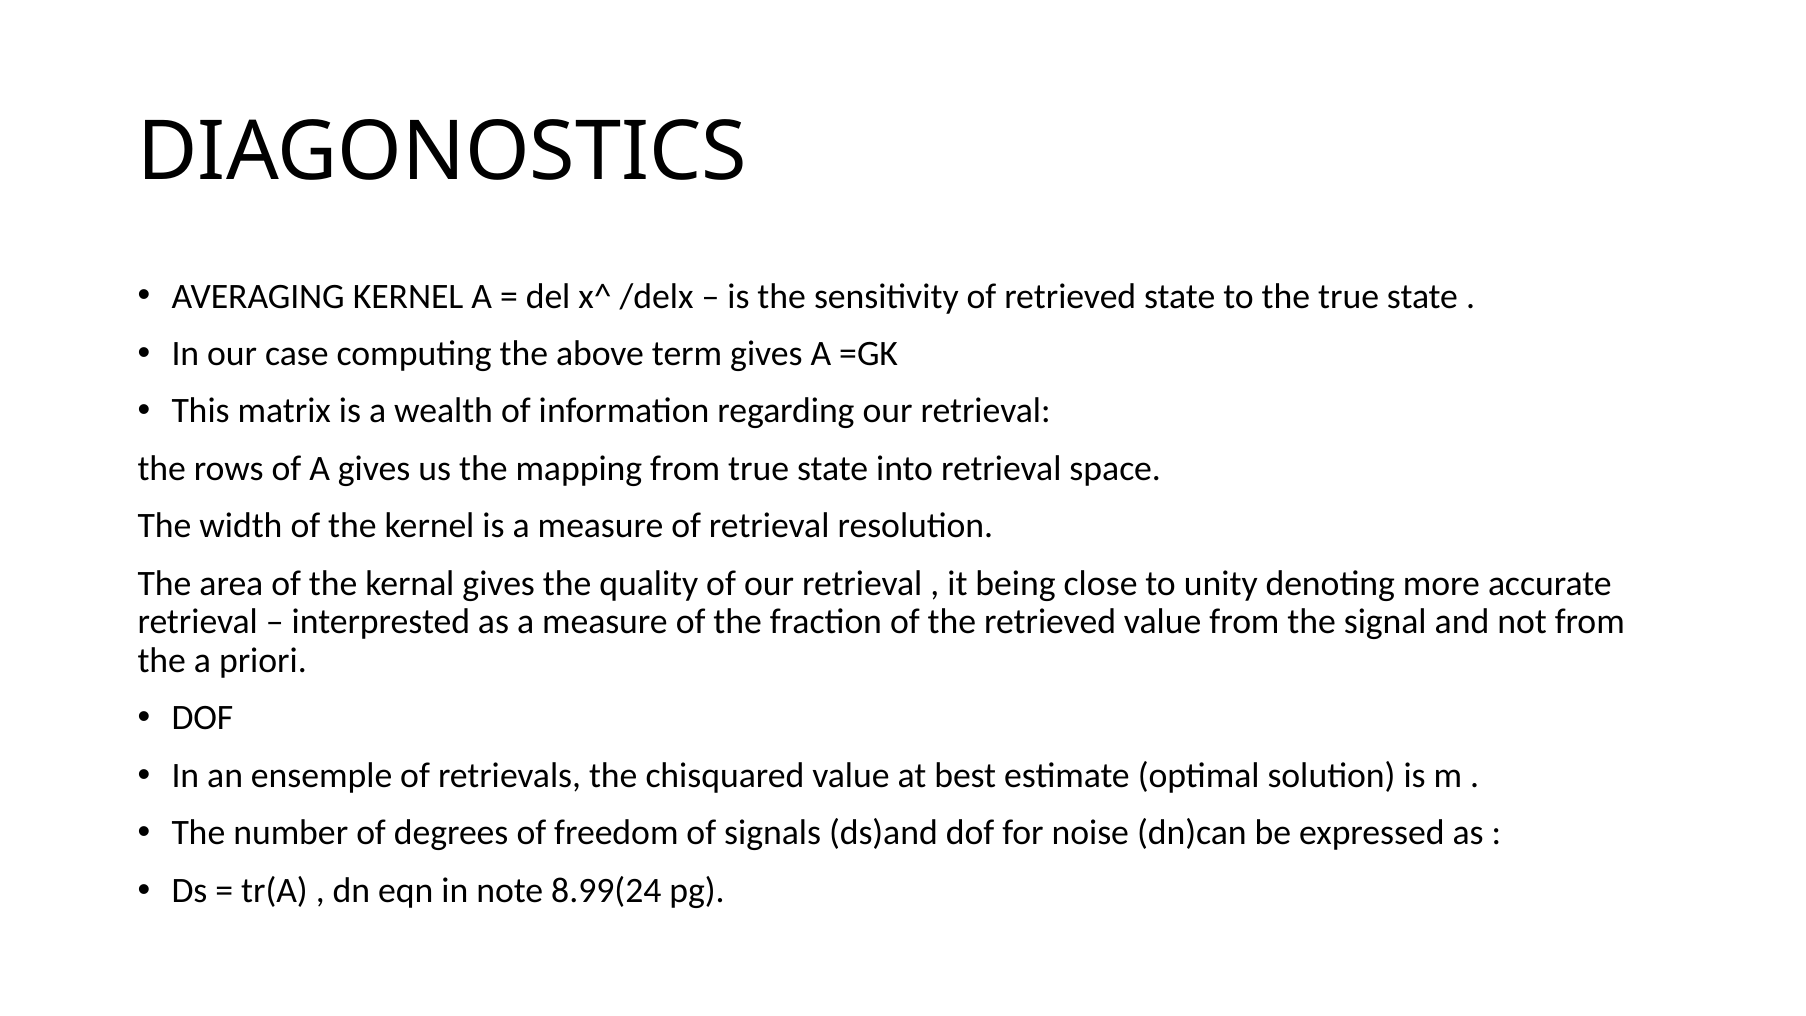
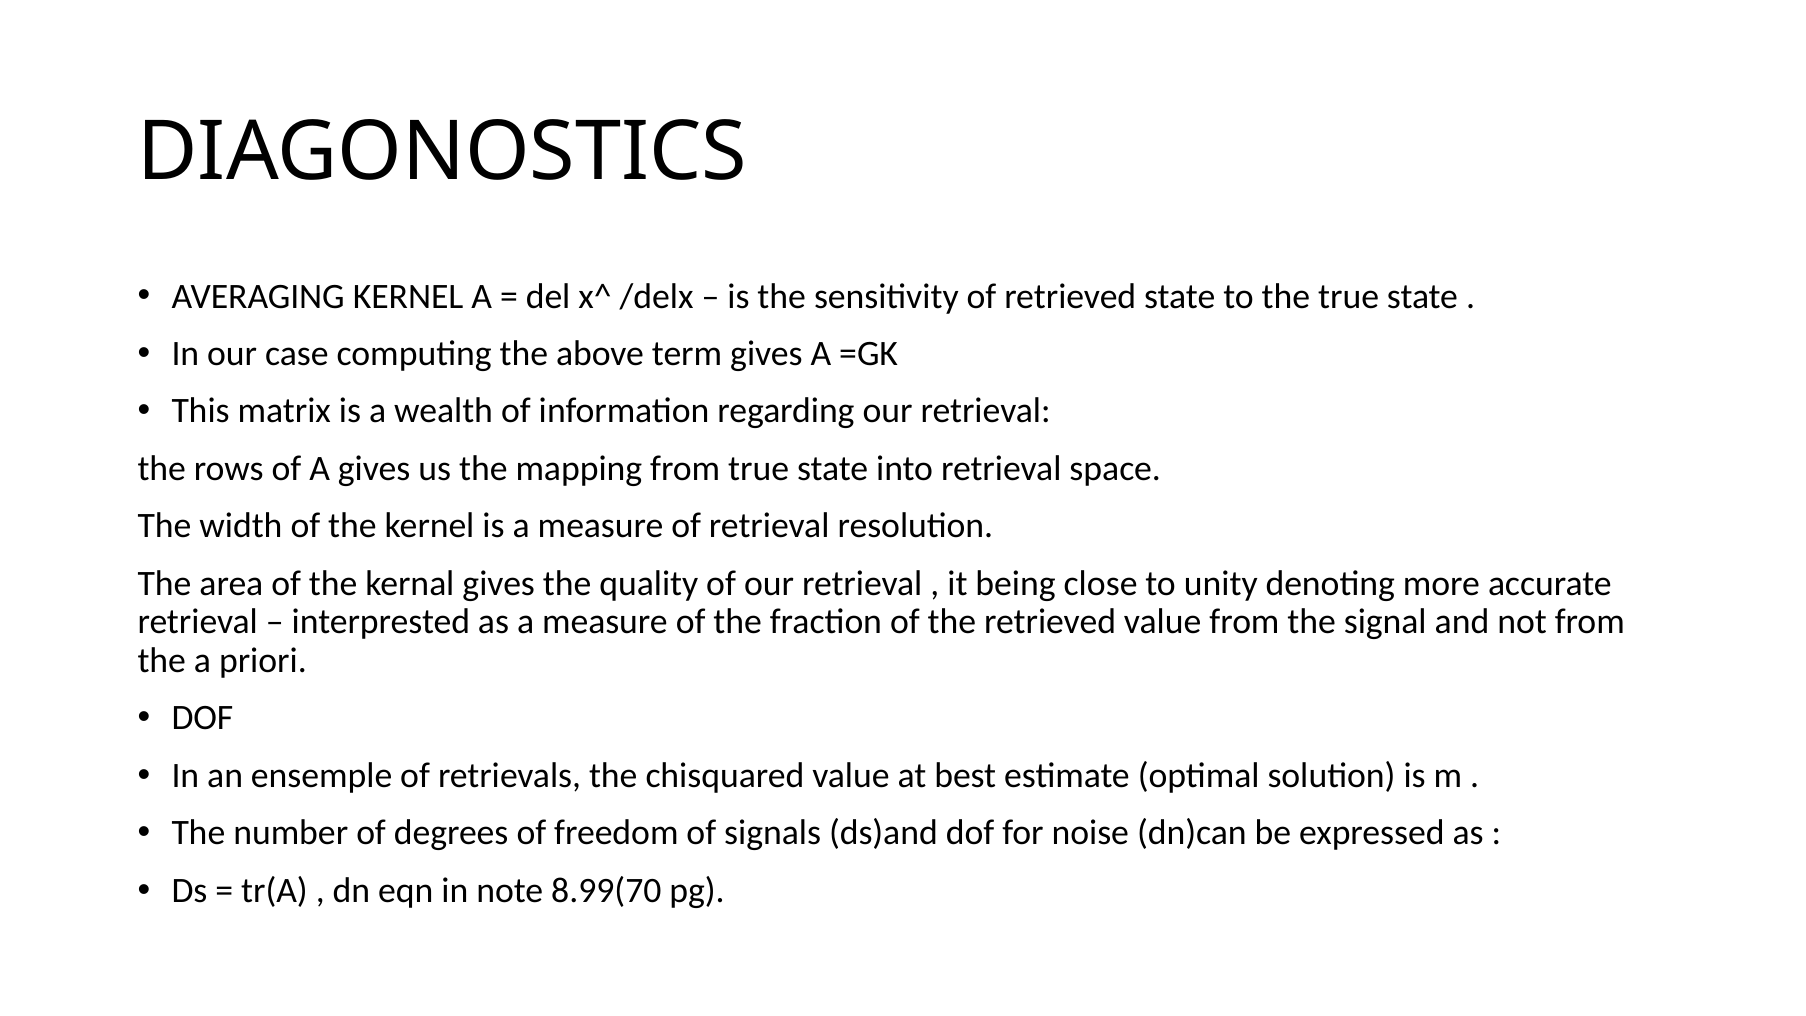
8.99(24: 8.99(24 -> 8.99(70
